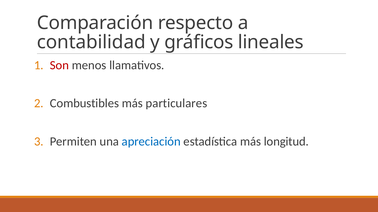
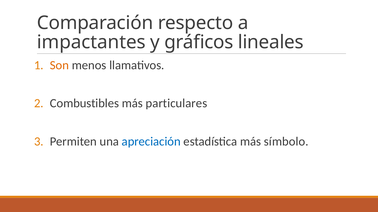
contabilidad: contabilidad -> impactantes
Son colour: red -> orange
longitud: longitud -> símbolo
